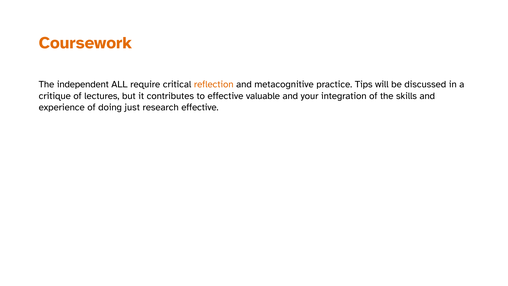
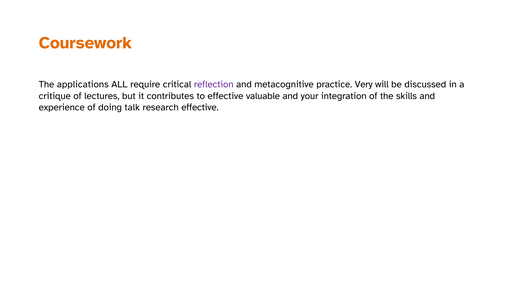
independent: independent -> applications
reflection colour: orange -> purple
Tips: Tips -> Very
just: just -> talk
